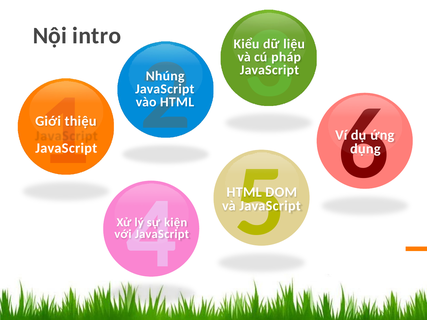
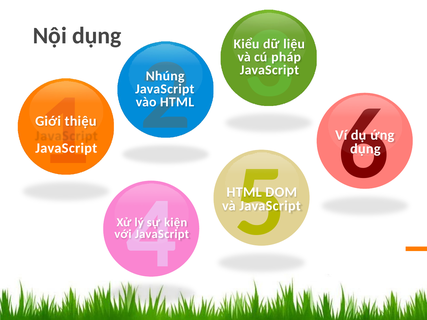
Nội intro: intro -> dụng
